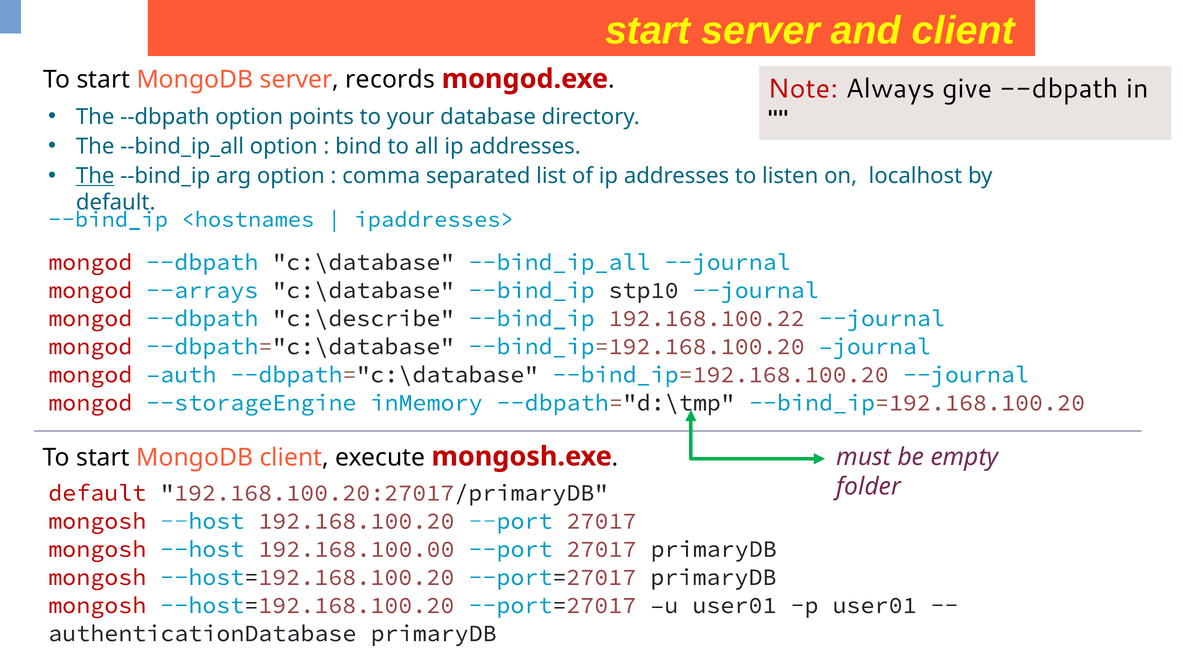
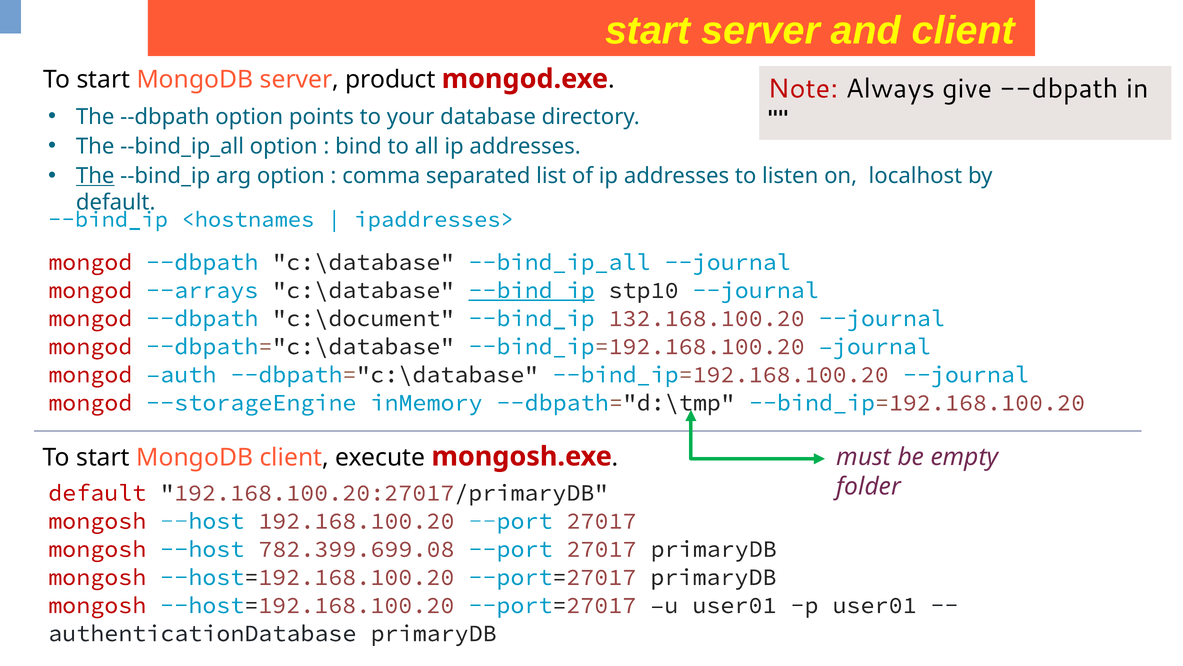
records: records -> product
--bind_ip at (532, 290) underline: none -> present
c:\describe: c:\describe -> c:\document
192.168.100.22: 192.168.100.22 -> 132.168.100.20
192.168.100.00: 192.168.100.00 -> 782.399.699.08
